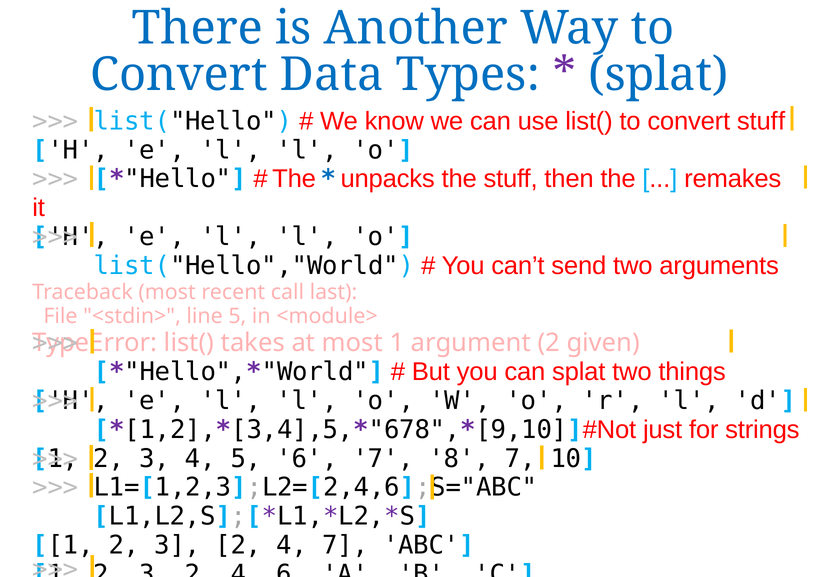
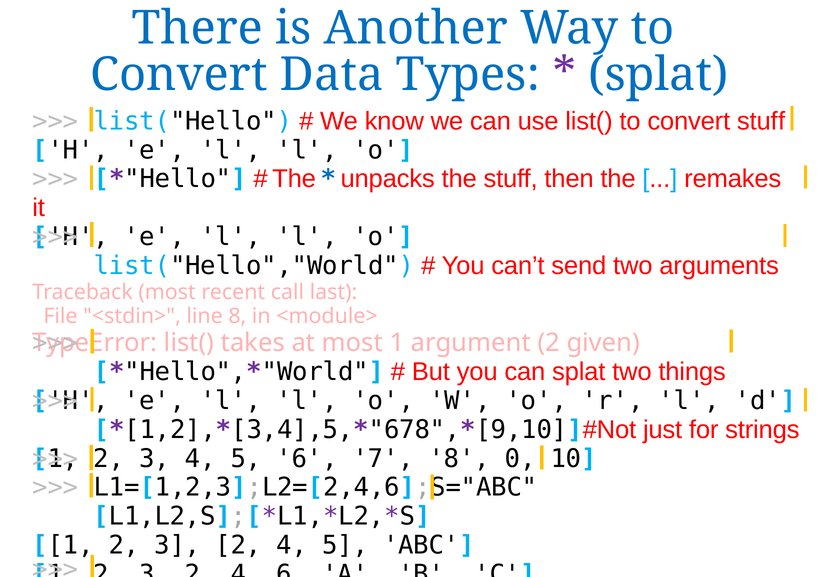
line 5: 5 -> 8
8 7: 7 -> 0
2 4 7: 7 -> 5
